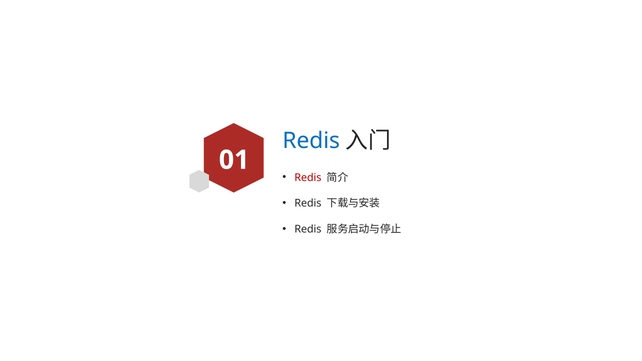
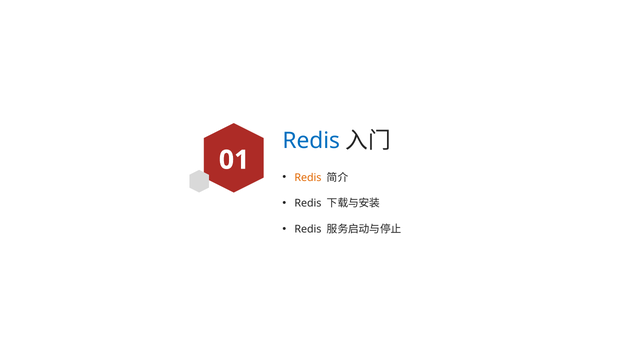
Redis at (308, 178) colour: red -> orange
